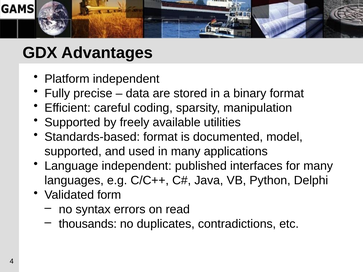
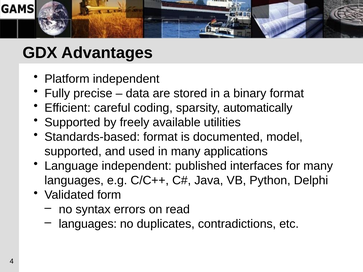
manipulation: manipulation -> automatically
thousands at (88, 224): thousands -> languages
